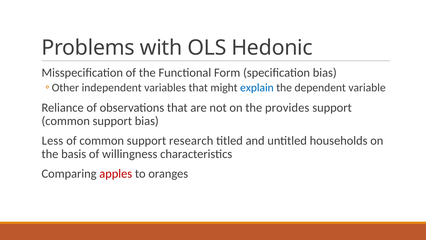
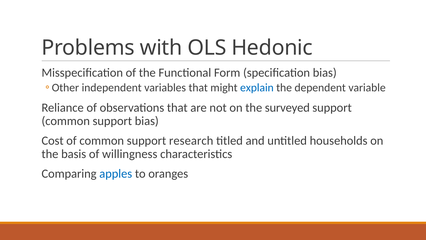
provides: provides -> surveyed
Less: Less -> Cost
apples colour: red -> blue
